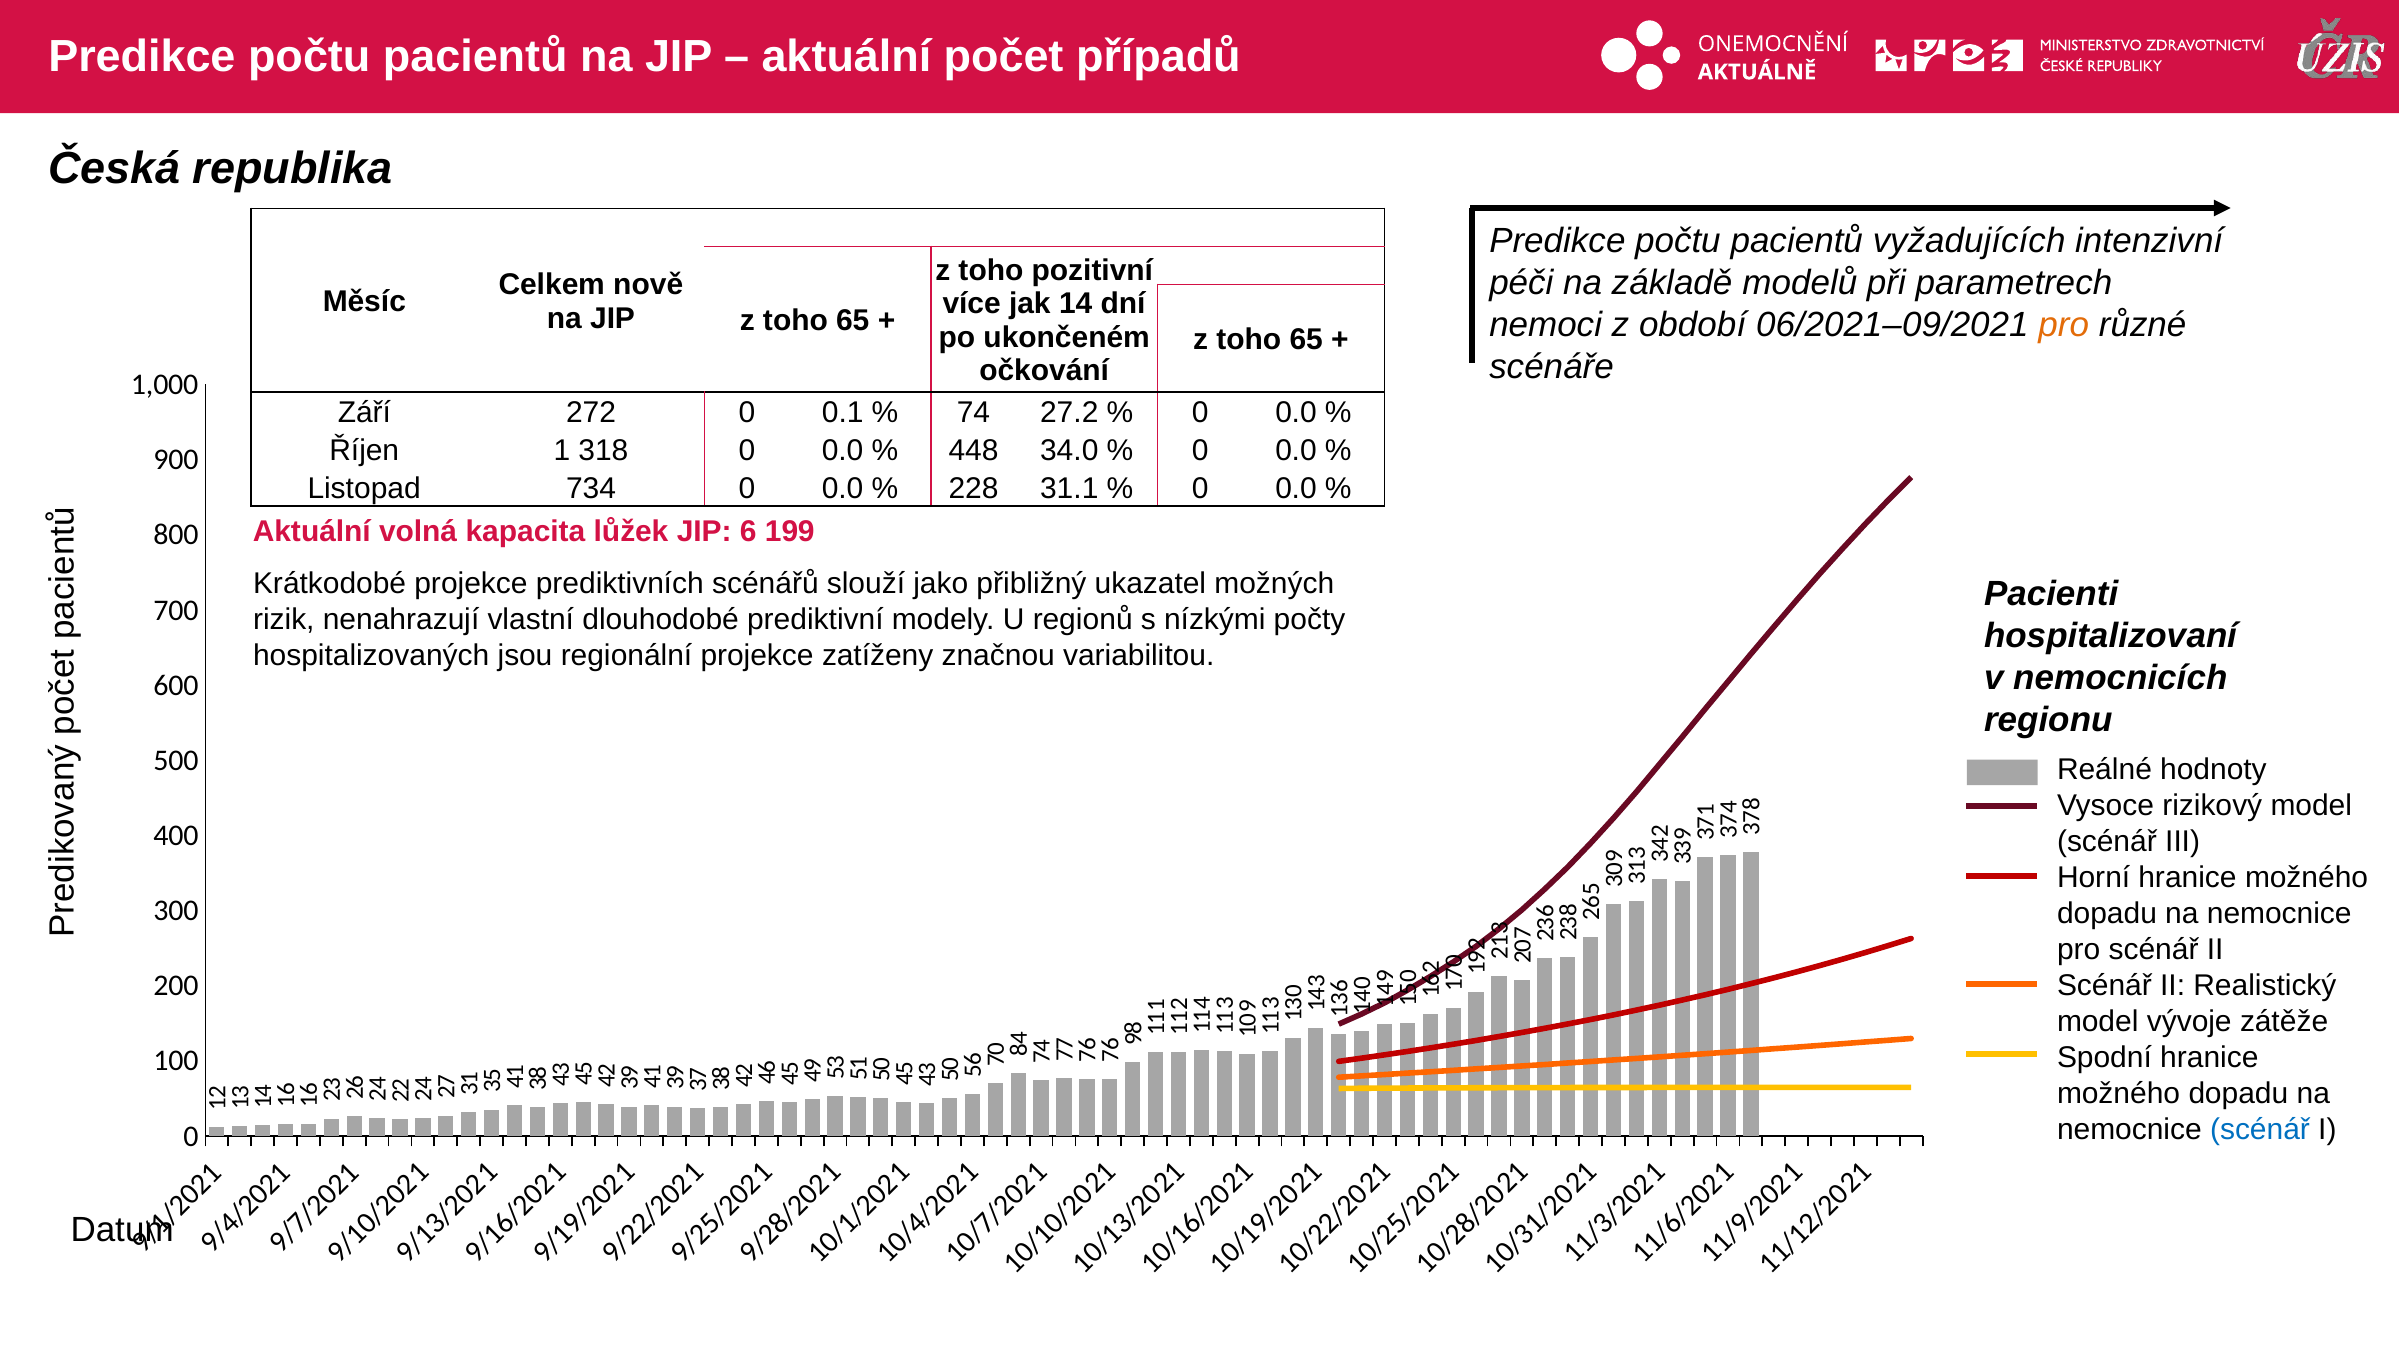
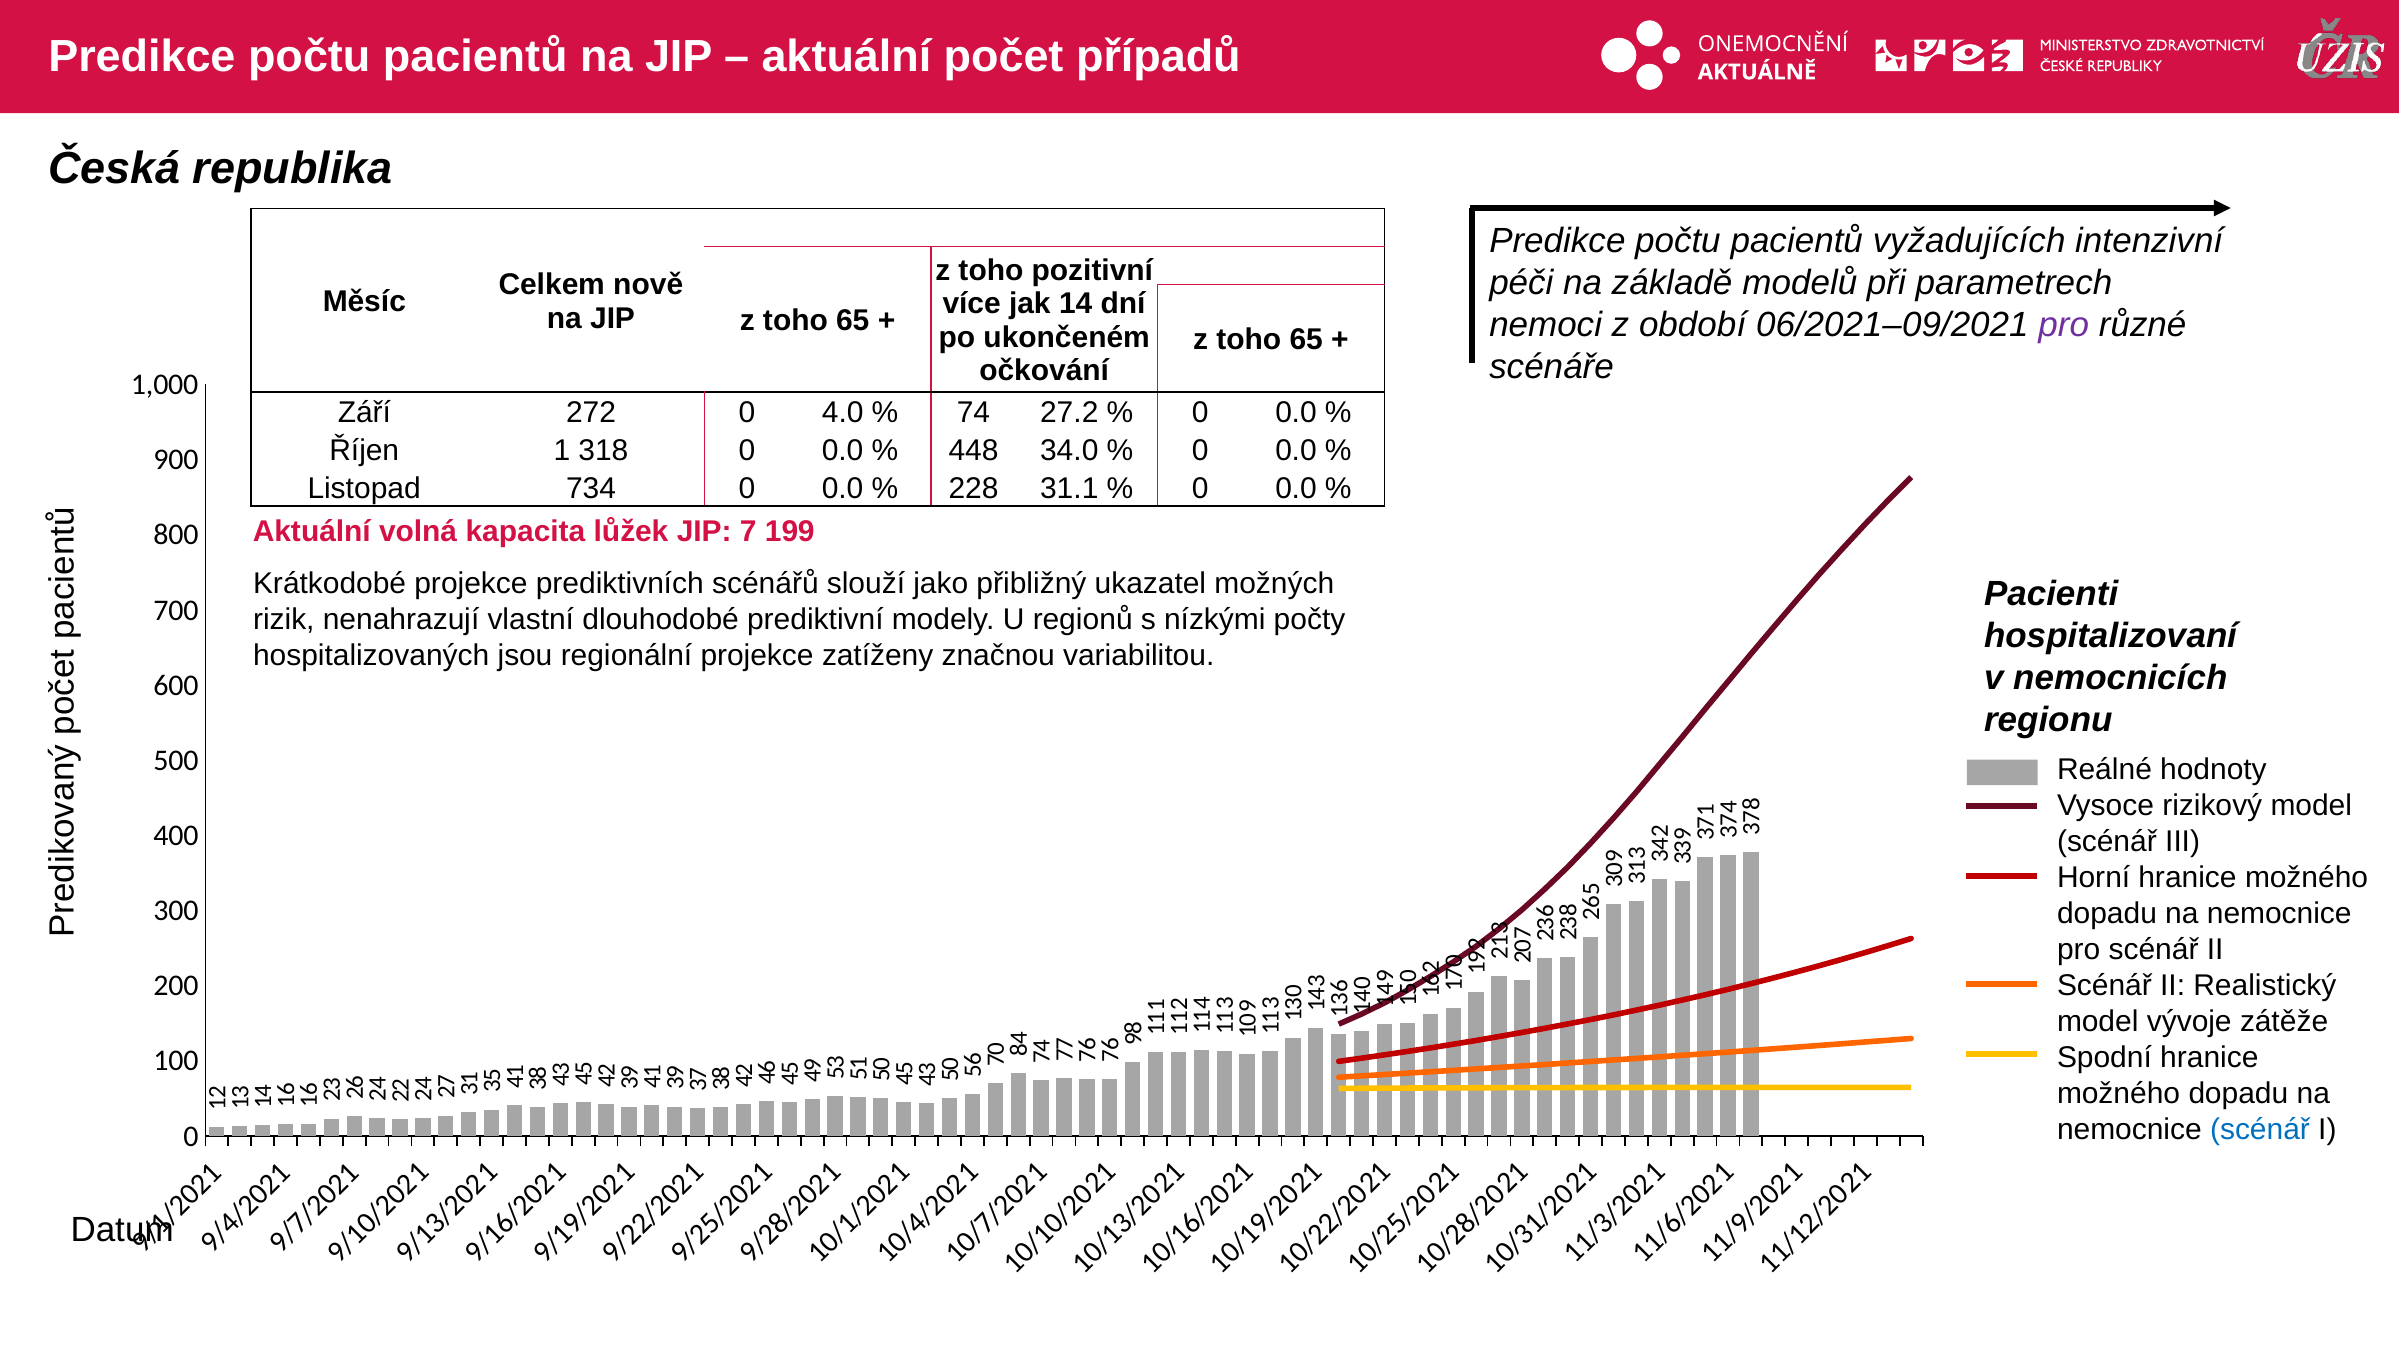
pro at (2064, 325) colour: orange -> purple
0.1: 0.1 -> 4.0
JIP 6: 6 -> 7
